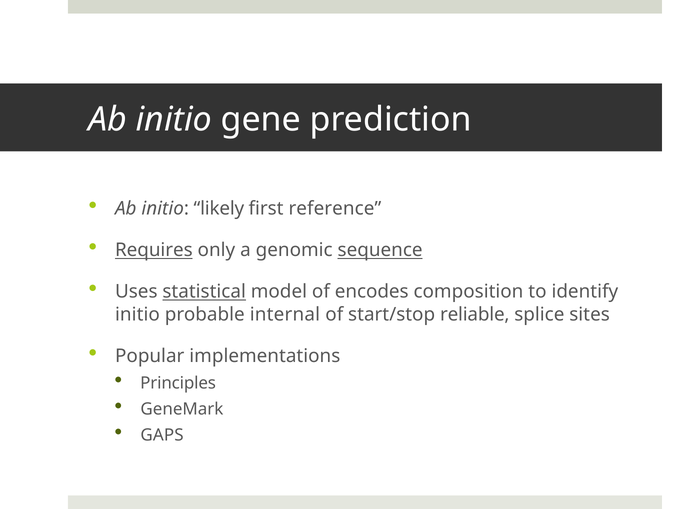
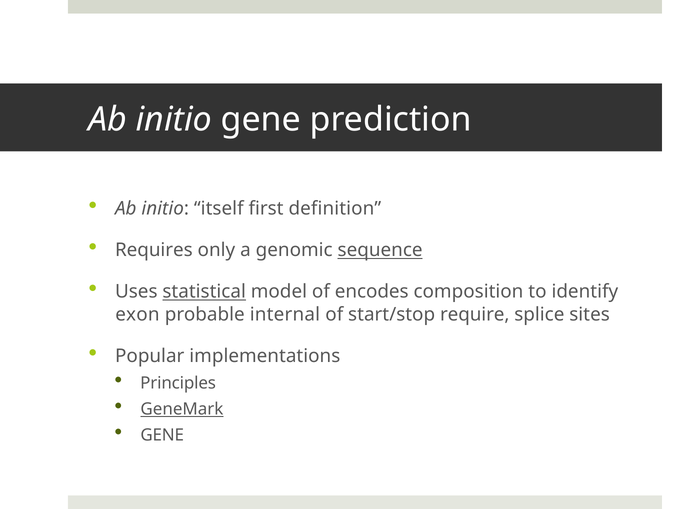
likely: likely -> itself
reference: reference -> definition
Requires underline: present -> none
initio at (137, 315): initio -> exon
reliable: reliable -> require
GeneMark underline: none -> present
GAPS at (162, 435): GAPS -> GENE
